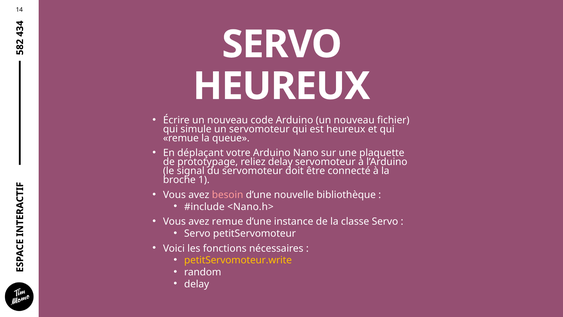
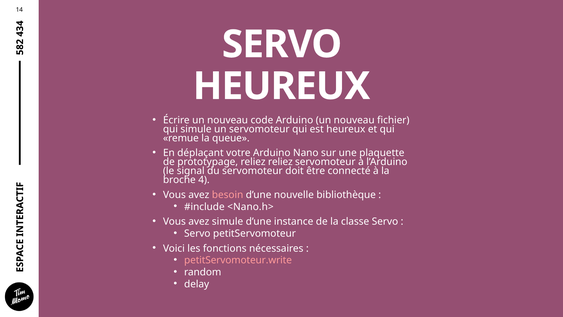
reliez delay: delay -> reliez
broche 1: 1 -> 4
avez remue: remue -> simule
petitServomoteur.write colour: yellow -> pink
